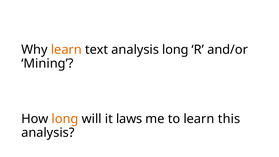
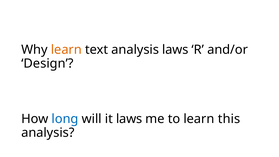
analysis long: long -> laws
Mining: Mining -> Design
long at (65, 119) colour: orange -> blue
